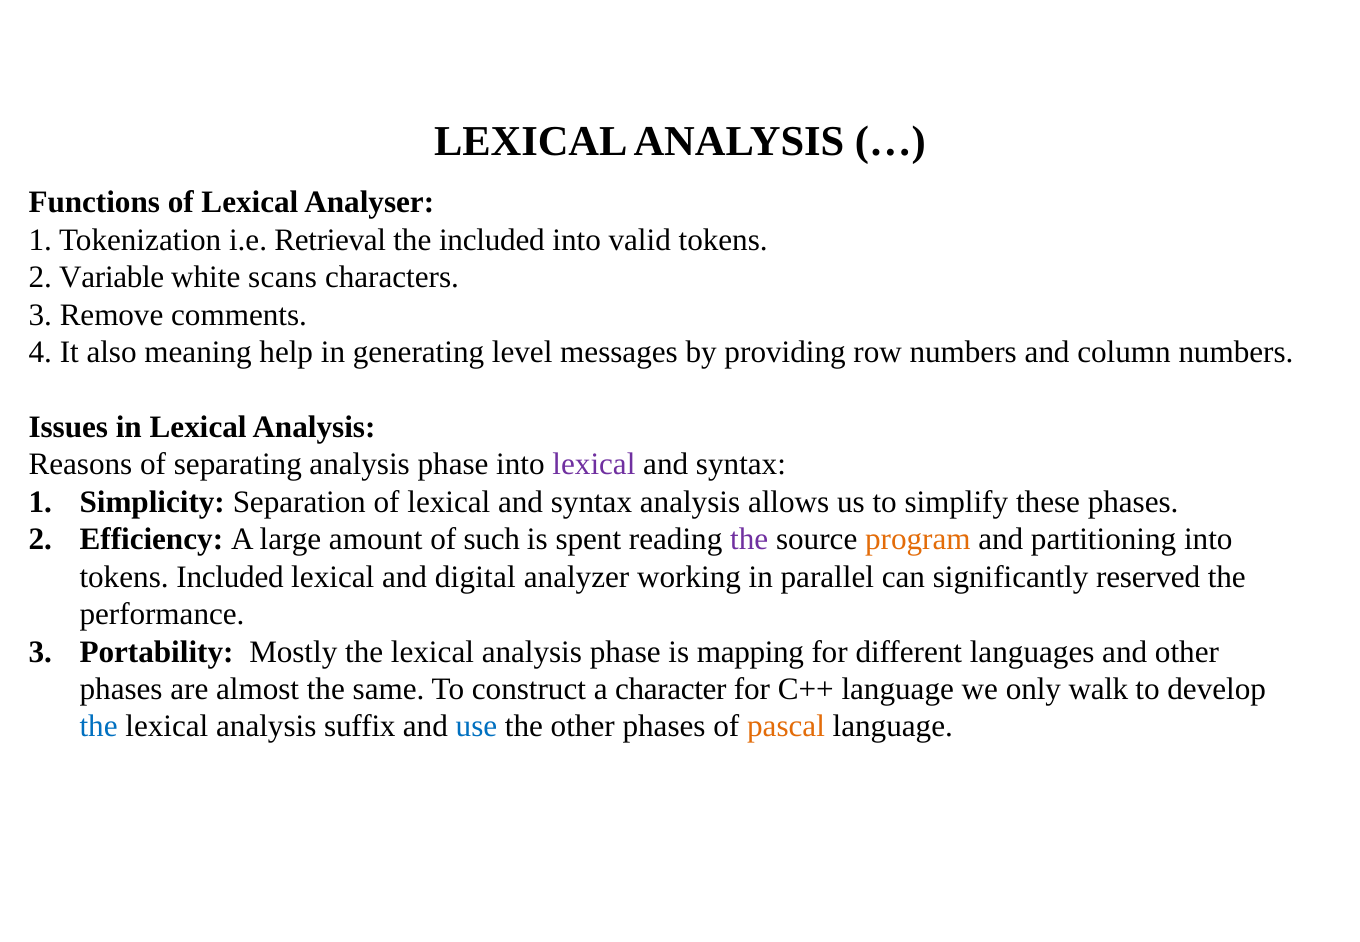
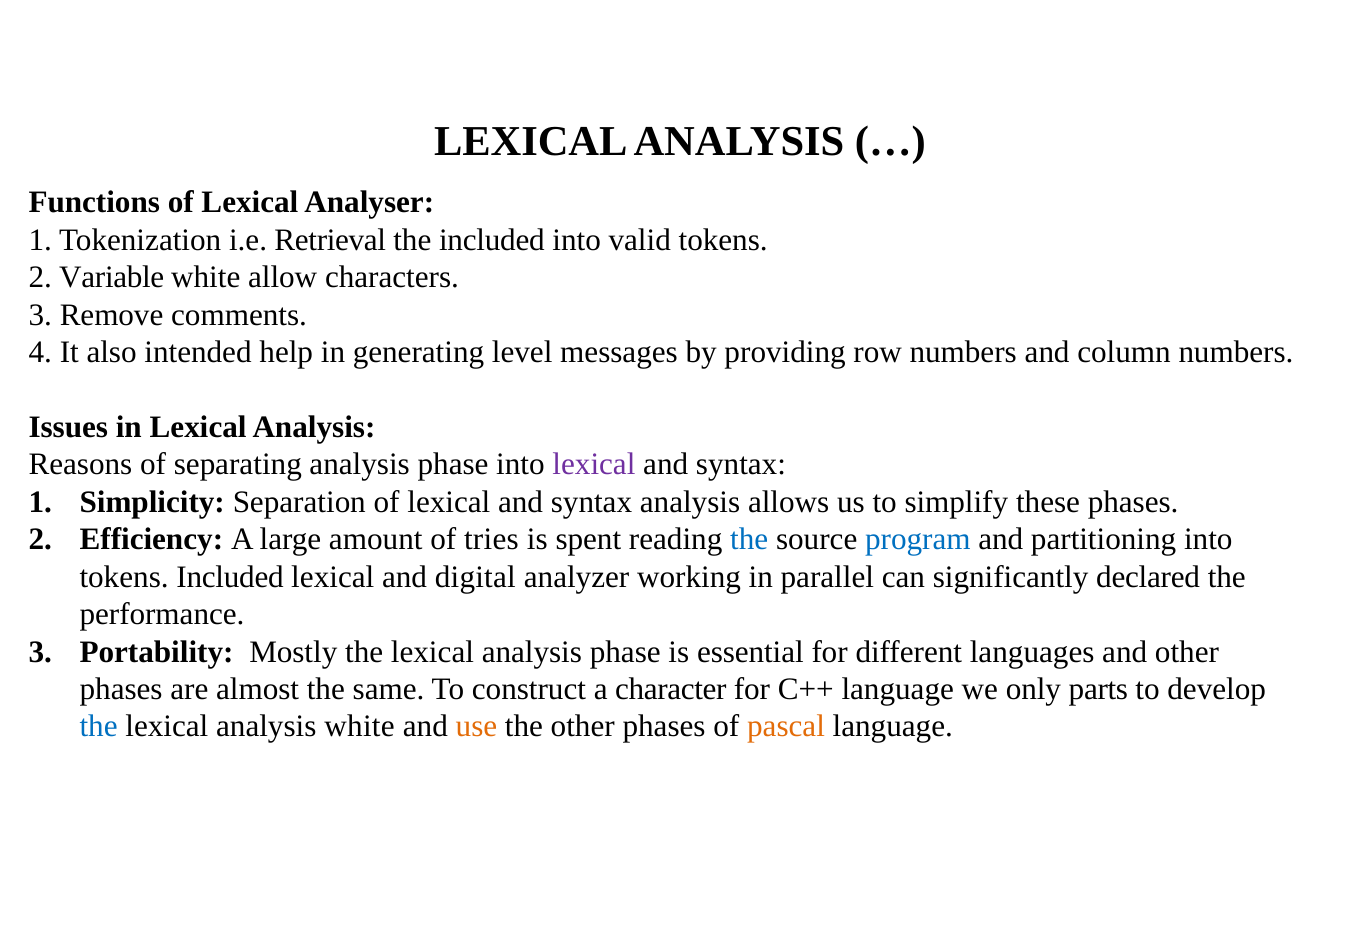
scans: scans -> allow
meaning: meaning -> intended
such: such -> tries
the at (749, 539) colour: purple -> blue
program colour: orange -> blue
reserved: reserved -> declared
mapping: mapping -> essential
walk: walk -> parts
analysis suffix: suffix -> white
use colour: blue -> orange
